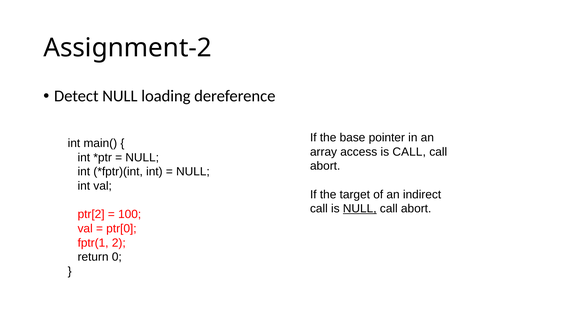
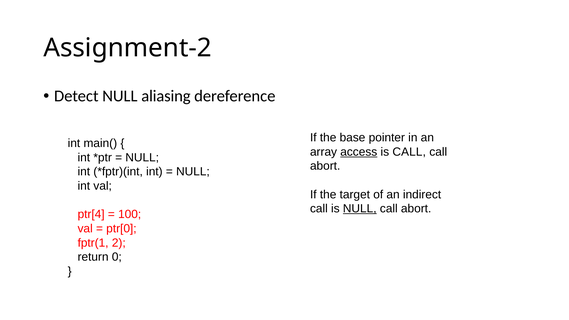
loading: loading -> aliasing
access underline: none -> present
ptr[2: ptr[2 -> ptr[4
